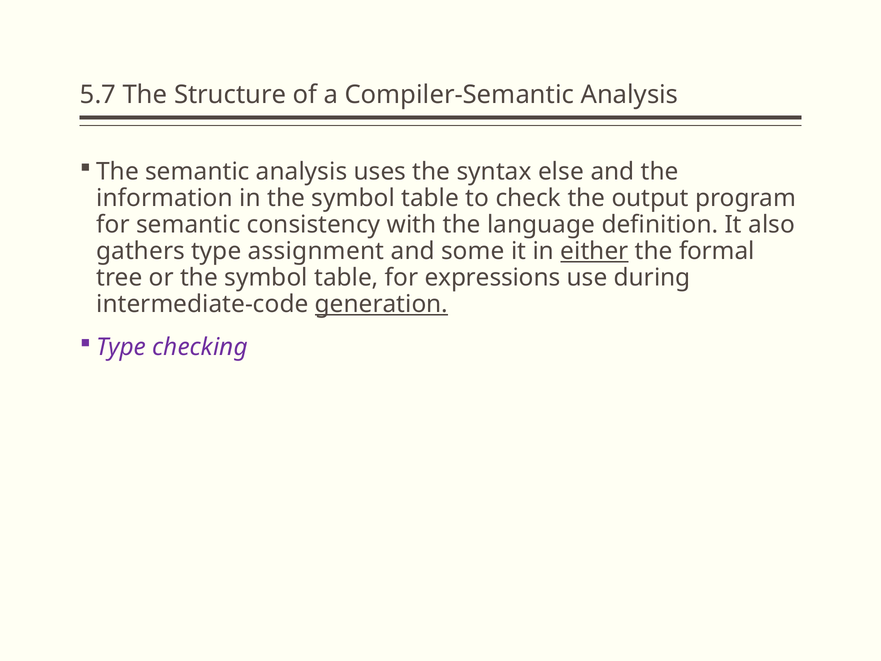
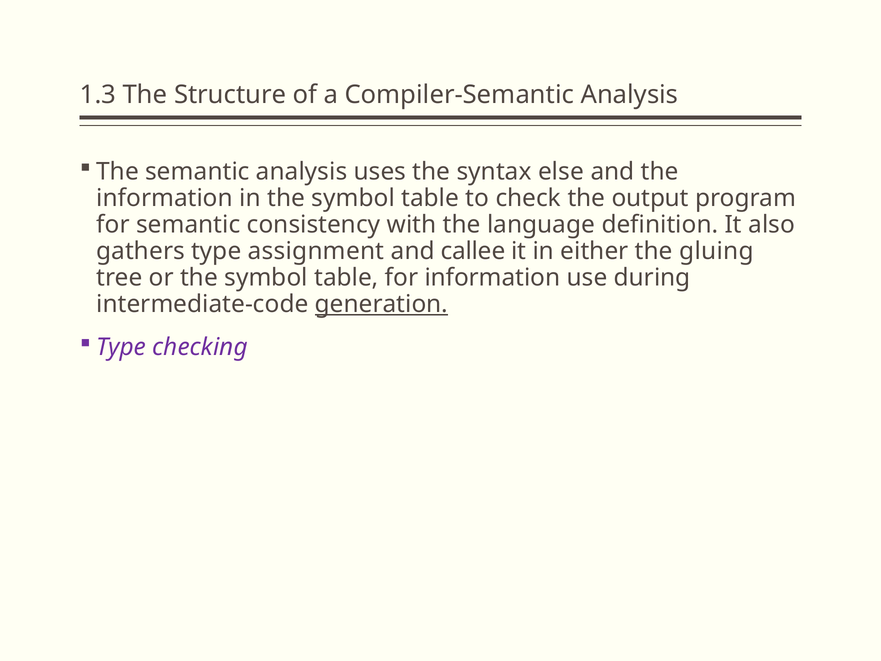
5.7: 5.7 -> 1.3
some: some -> callee
either underline: present -> none
formal: formal -> gluing
for expressions: expressions -> information
